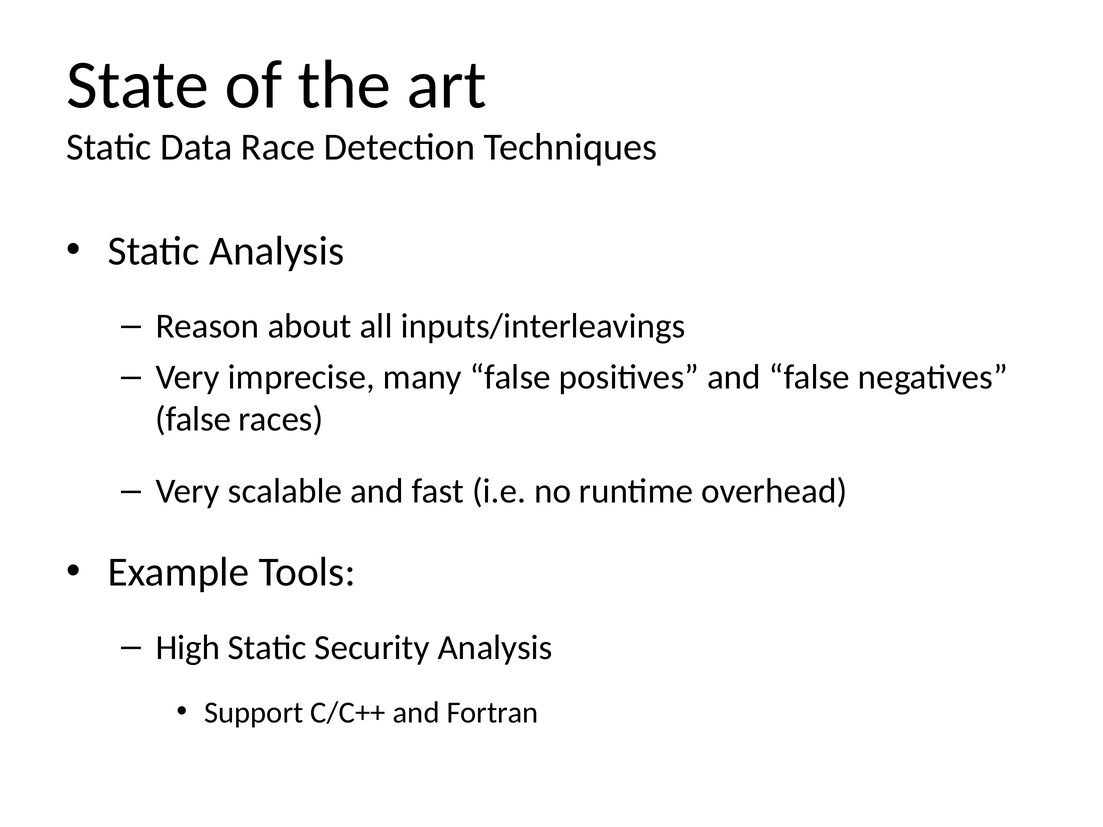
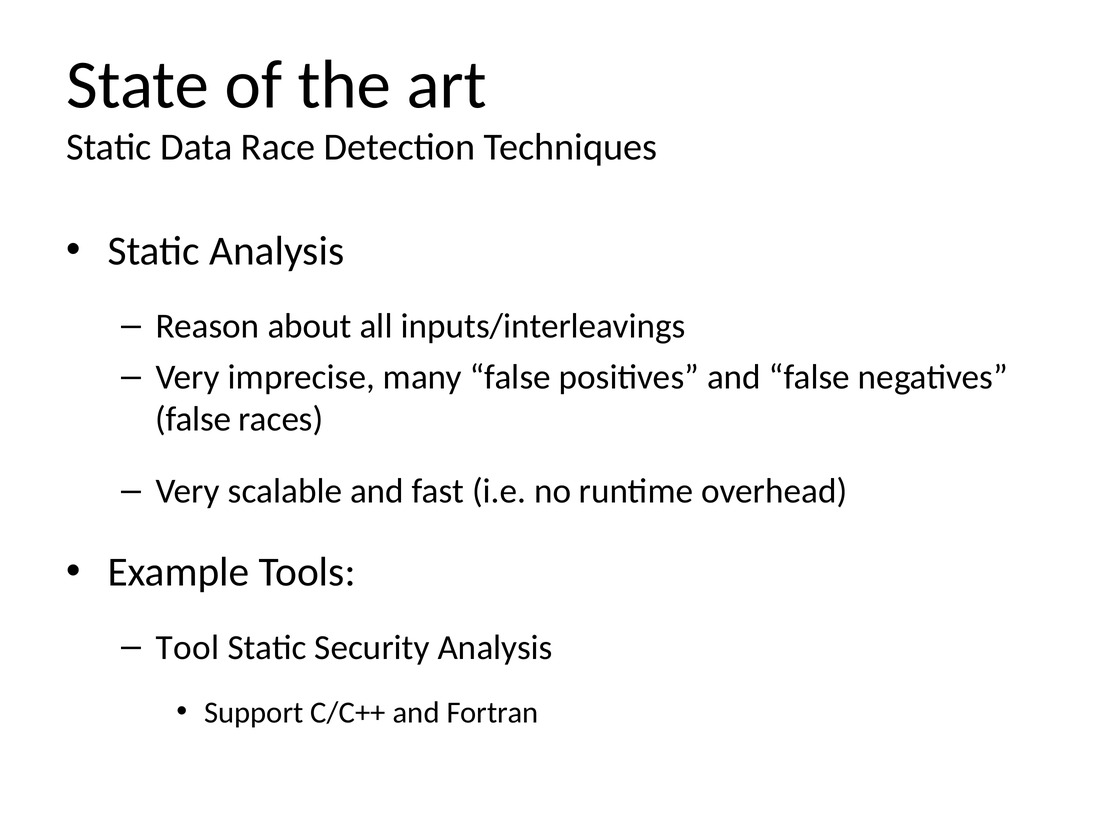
High: High -> Tool
